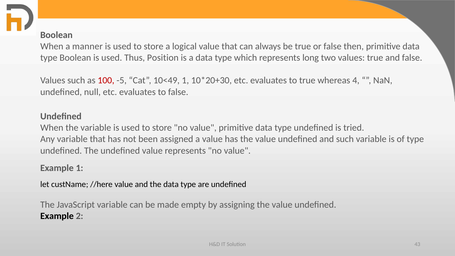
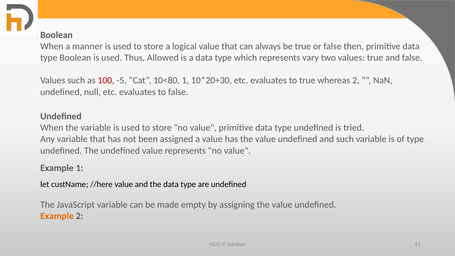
Position: Position -> Allowed
long: long -> vary
10<49: 10<49 -> 10<80
whereas 4: 4 -> 2
Example at (57, 216) colour: black -> orange
